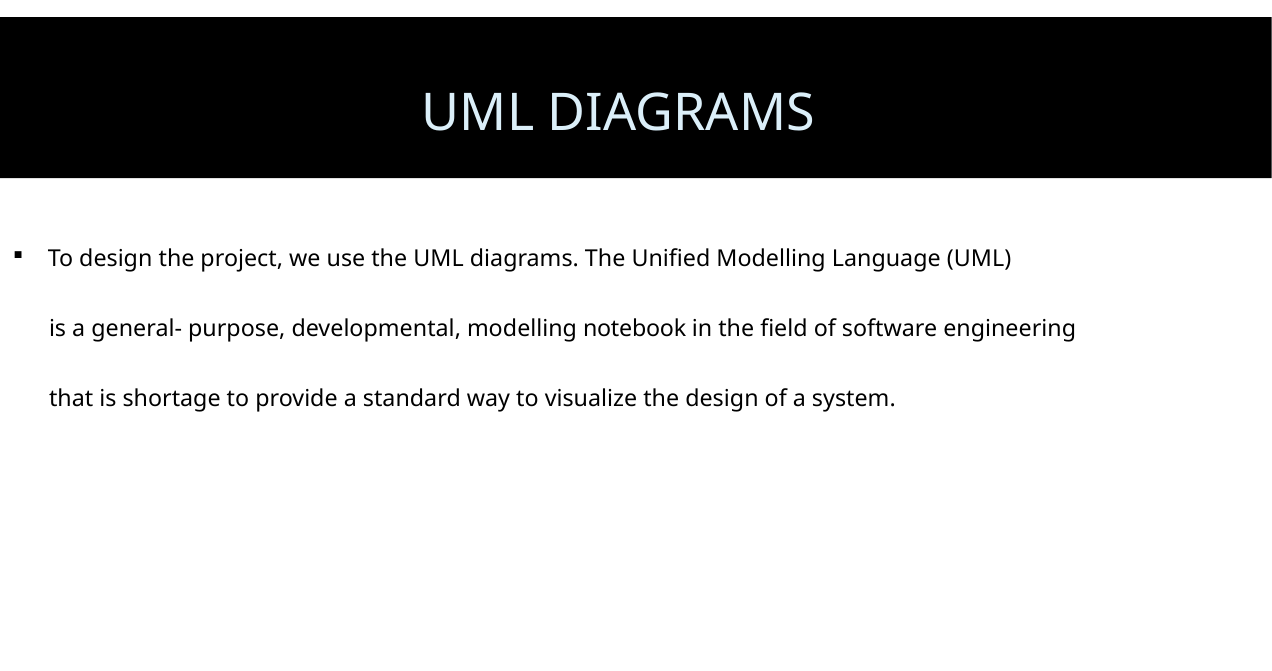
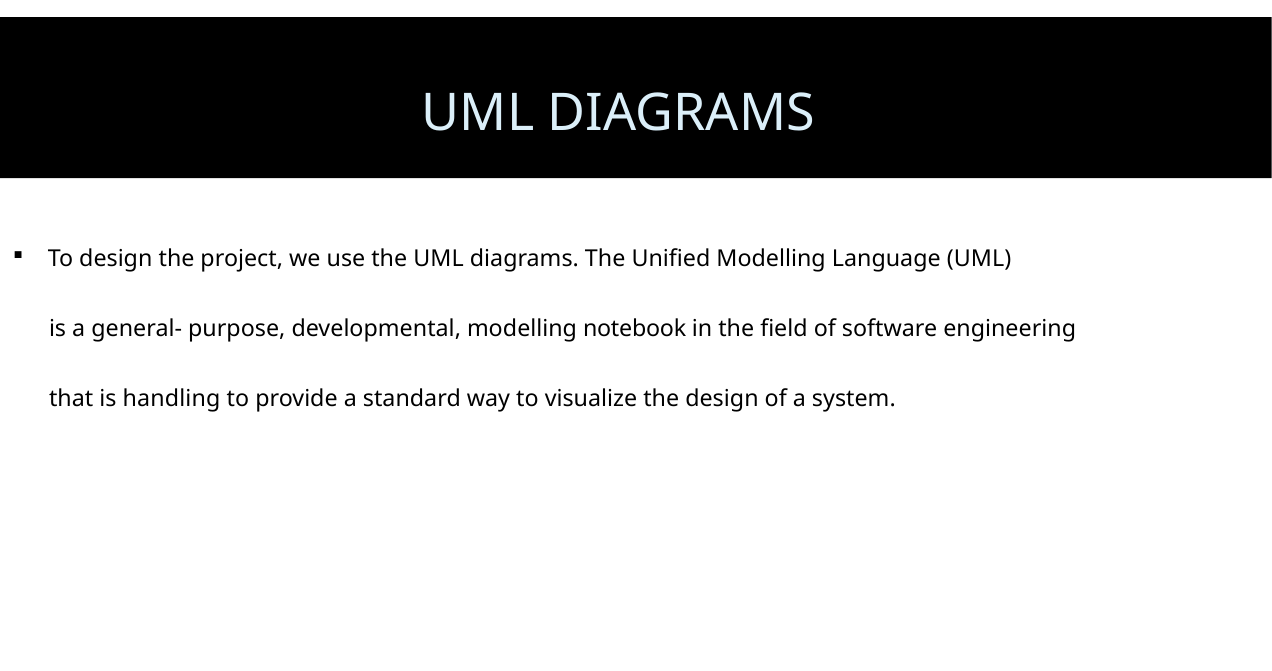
shortage: shortage -> handling
